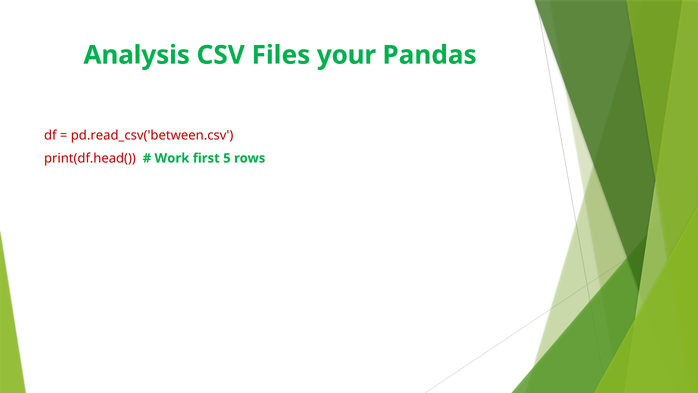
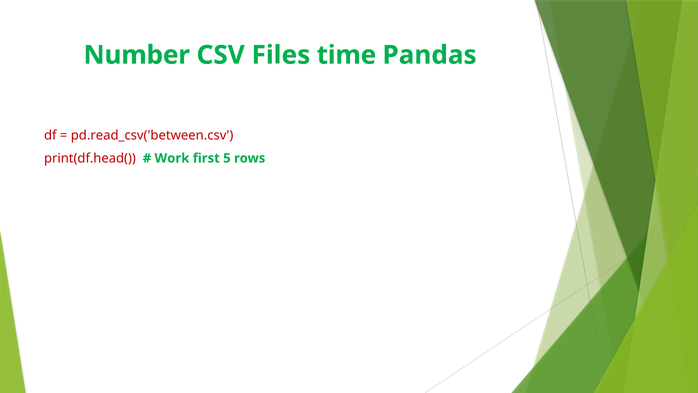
Analysis: Analysis -> Number
your: your -> time
